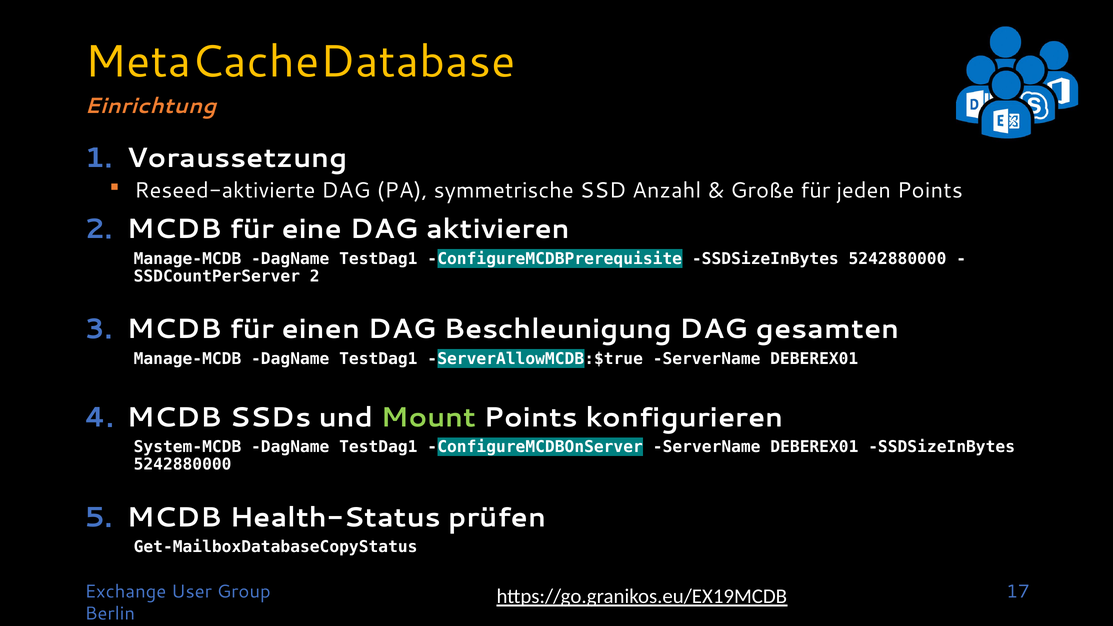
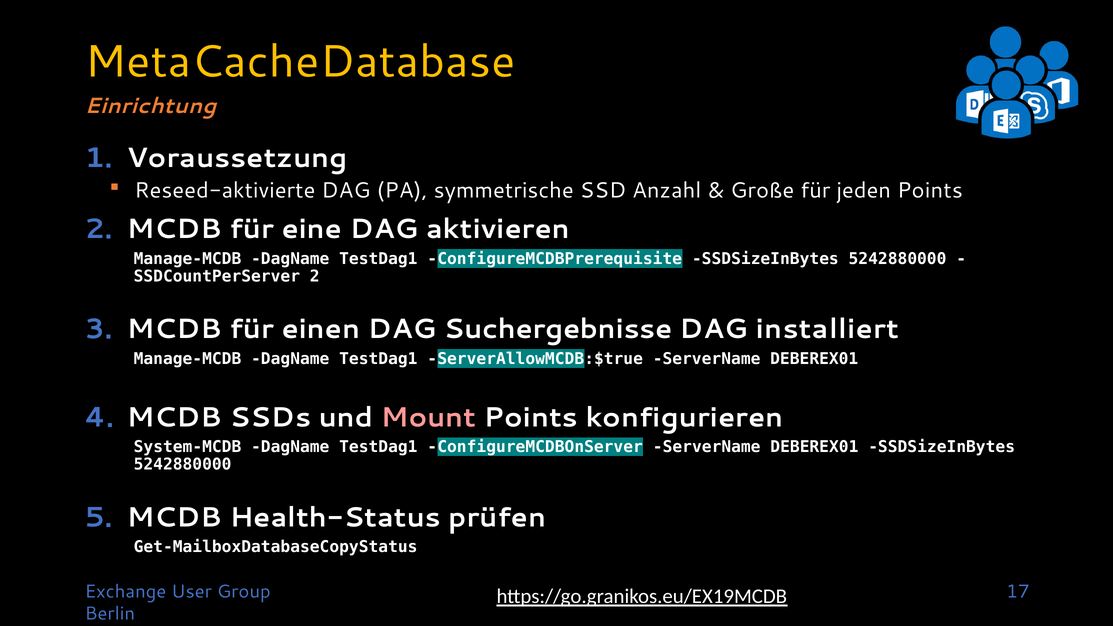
Beschleunigung: Beschleunigung -> Suchergebnisse
gesamten: gesamten -> installiert
Mount colour: light green -> pink
